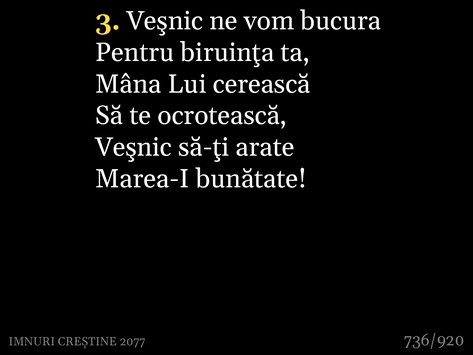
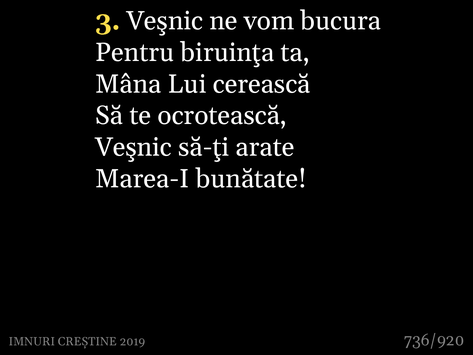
2077: 2077 -> 2019
